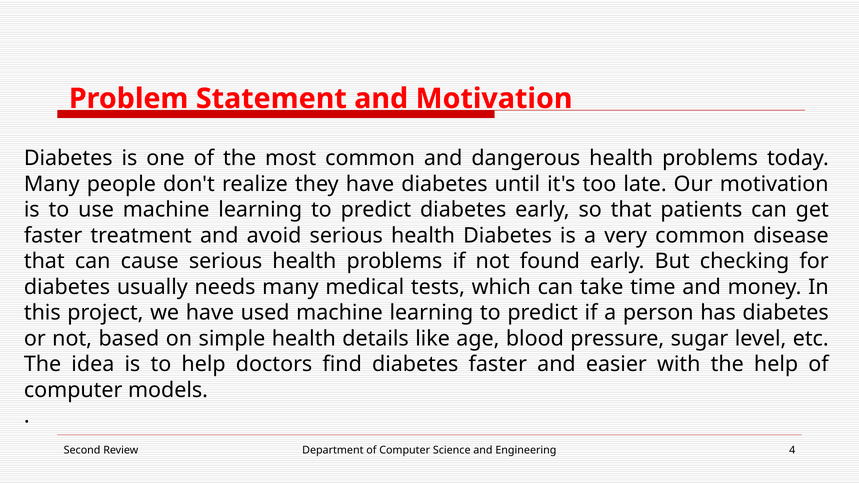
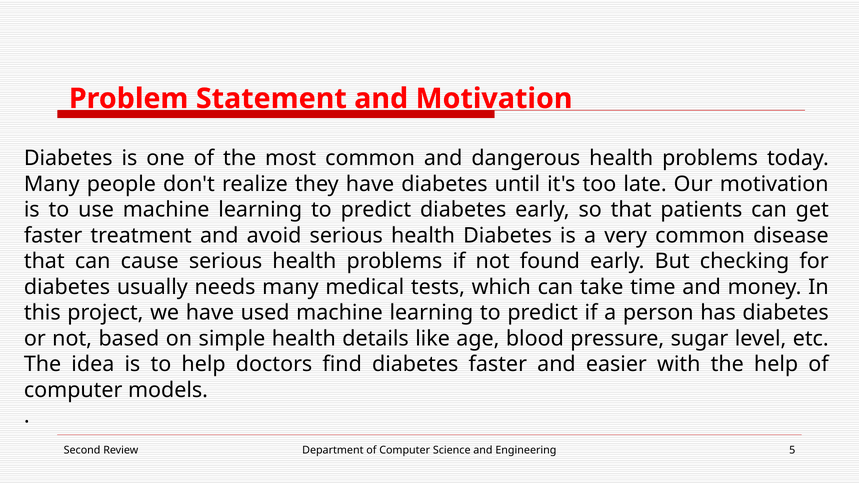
4: 4 -> 5
